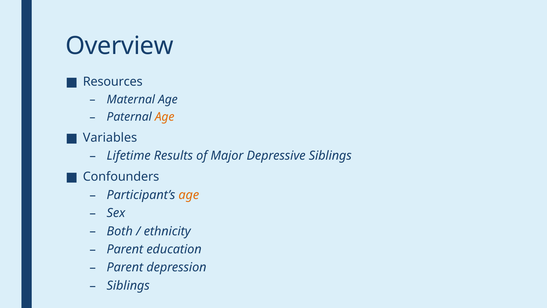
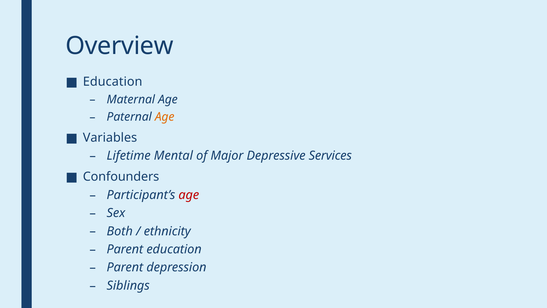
Resources at (113, 82): Resources -> Education
Results: Results -> Mental
Depressive Siblings: Siblings -> Services
age at (189, 195) colour: orange -> red
